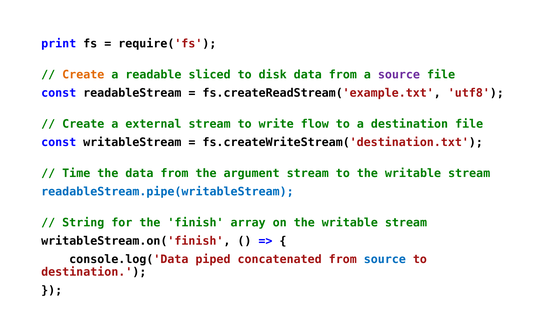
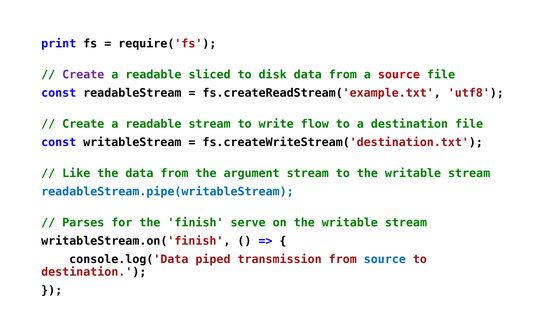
Create at (83, 75) colour: orange -> purple
source at (399, 75) colour: purple -> red
external at (153, 124): external -> readable
Time: Time -> Like
String: String -> Parses
array: array -> serve
concatenated: concatenated -> transmission
